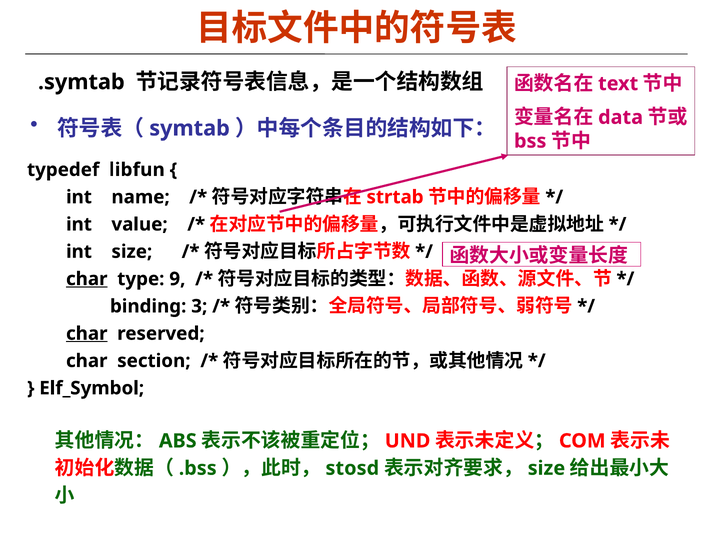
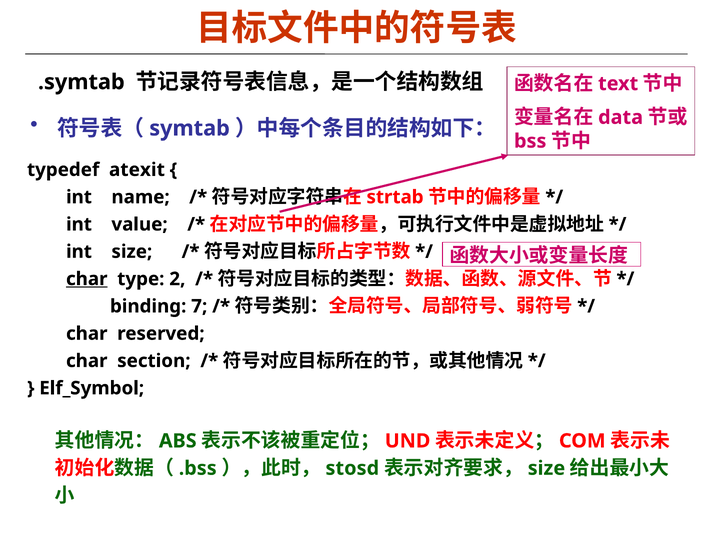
libfun: libfun -> atexit
9: 9 -> 2
3: 3 -> 7
char at (87, 333) underline: present -> none
